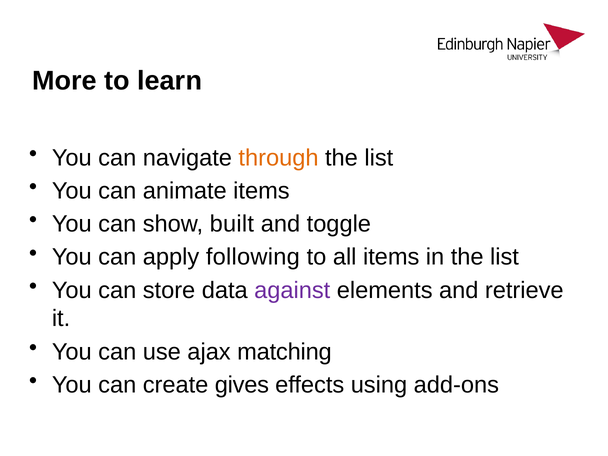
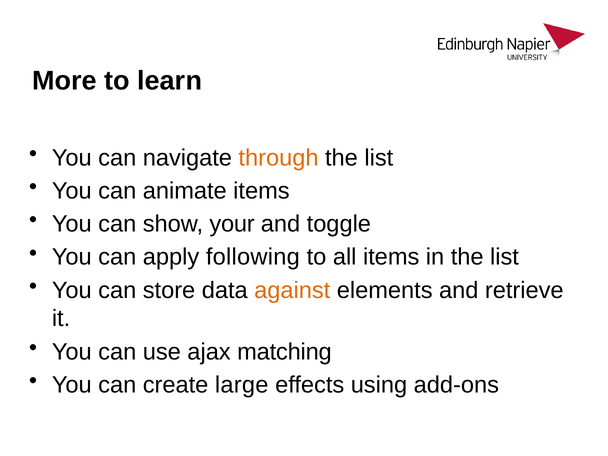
built: built -> your
against colour: purple -> orange
gives: gives -> large
